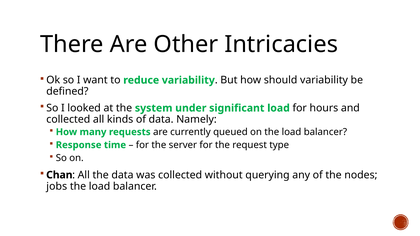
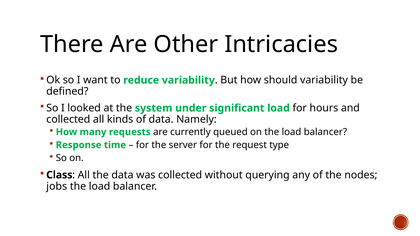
Chan: Chan -> Class
